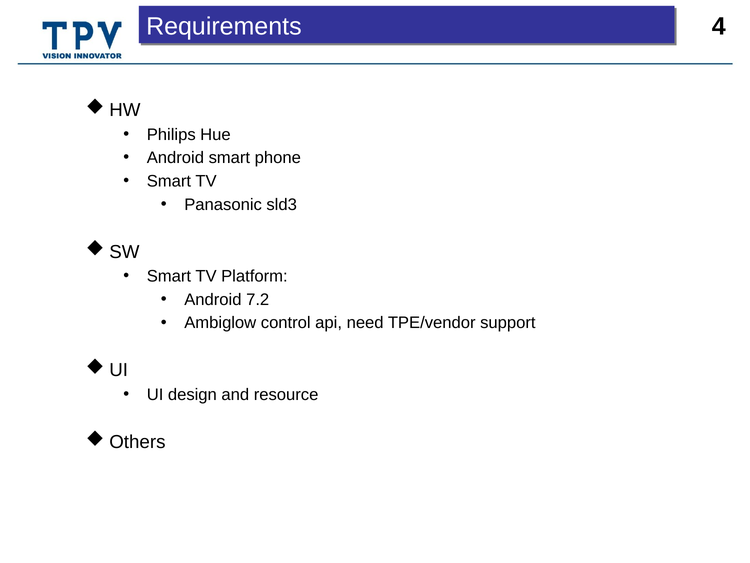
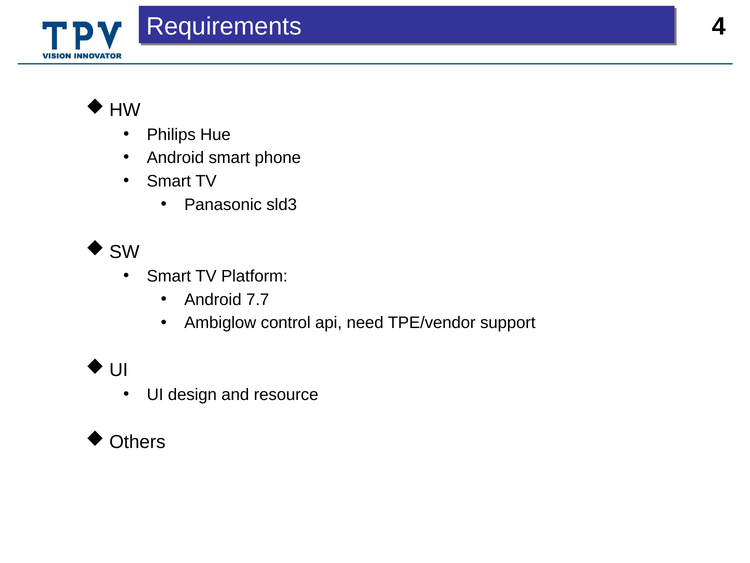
7.2: 7.2 -> 7.7
